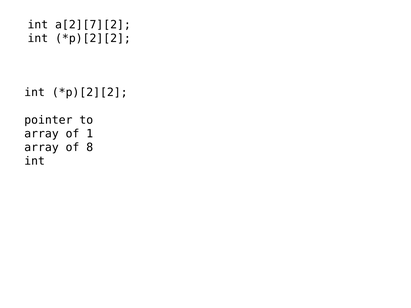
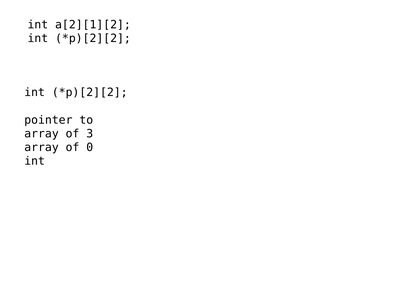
a[2][7][2: a[2][7][2 -> a[2][1][2
1: 1 -> 3
8: 8 -> 0
